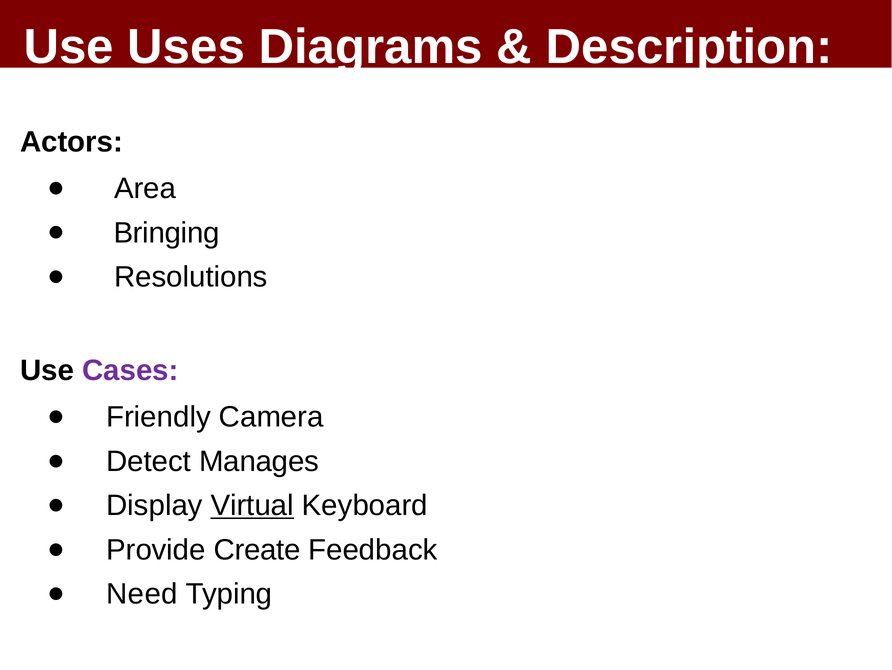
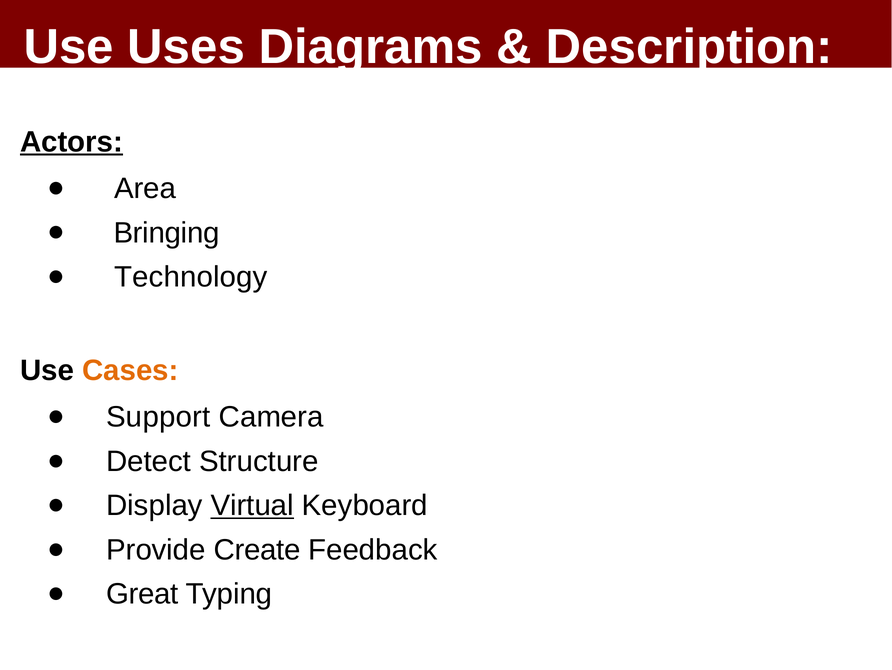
Actors underline: none -> present
Resolutions: Resolutions -> Technology
Cases colour: purple -> orange
Friendly: Friendly -> Support
Manages: Manages -> Structure
Need: Need -> Great
